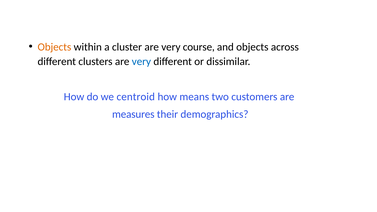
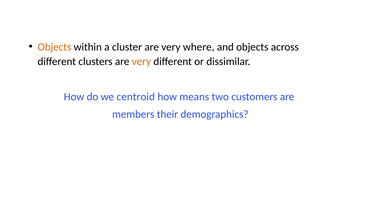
course: course -> where
very at (141, 61) colour: blue -> orange
measures: measures -> members
